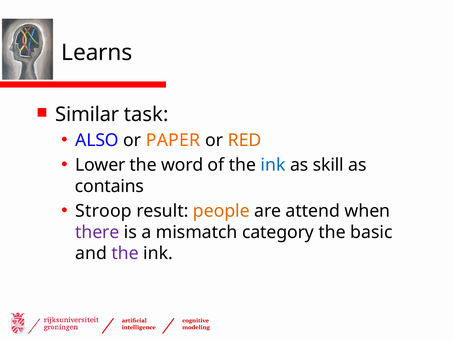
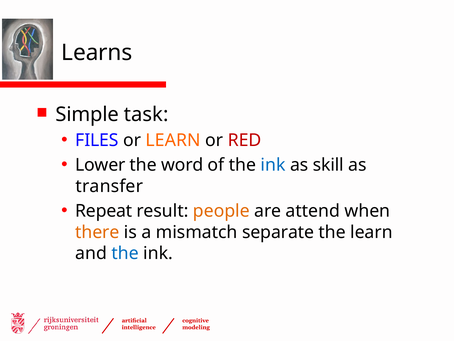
Similar: Similar -> Simple
ALSO: ALSO -> FILES
or PAPER: PAPER -> LEARN
RED colour: orange -> red
contains: contains -> transfer
Stroop: Stroop -> Repeat
there colour: purple -> orange
category: category -> separate
the basic: basic -> learn
the at (125, 253) colour: purple -> blue
